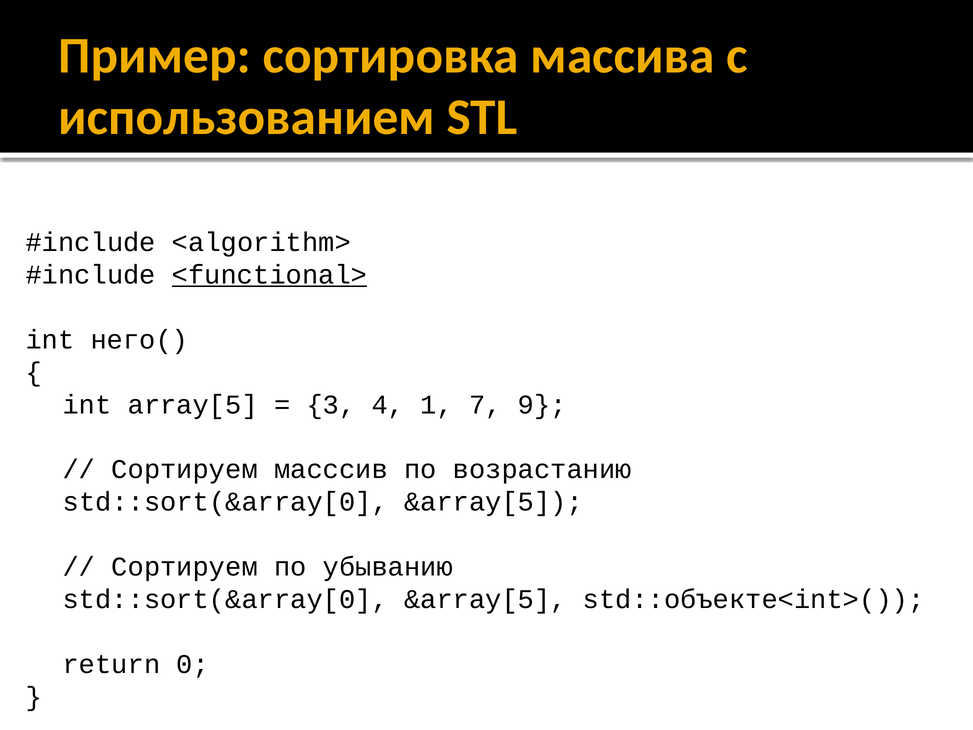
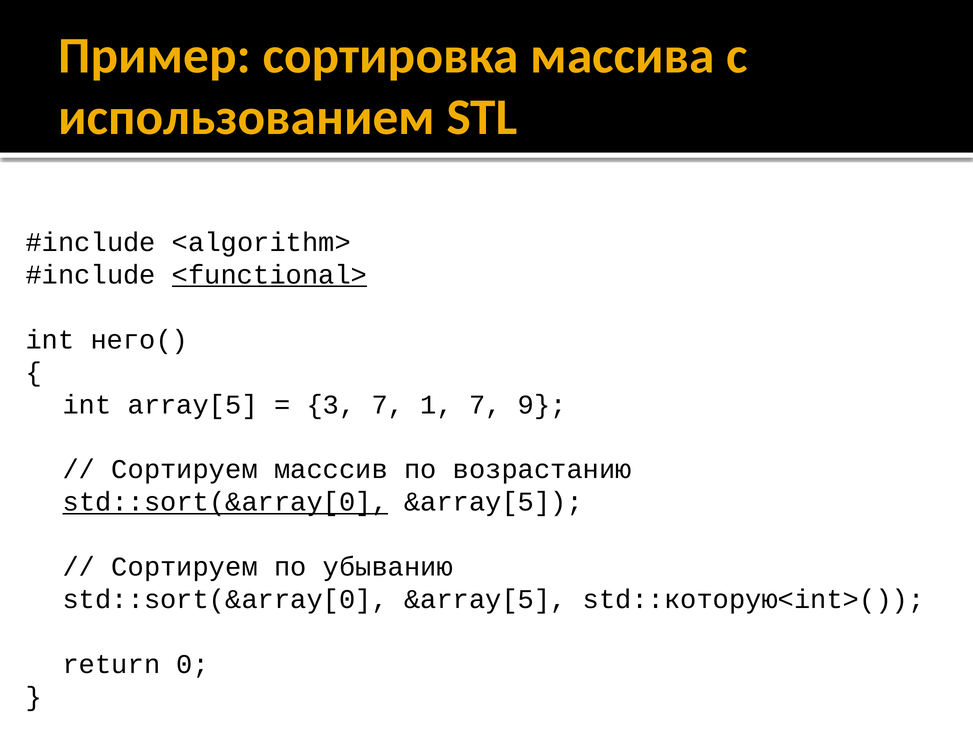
3 4: 4 -> 7
std::sort(&array[0 at (225, 502) underline: none -> present
std::объекте<int>(: std::объекте<int>( -> std::которую<int>(
